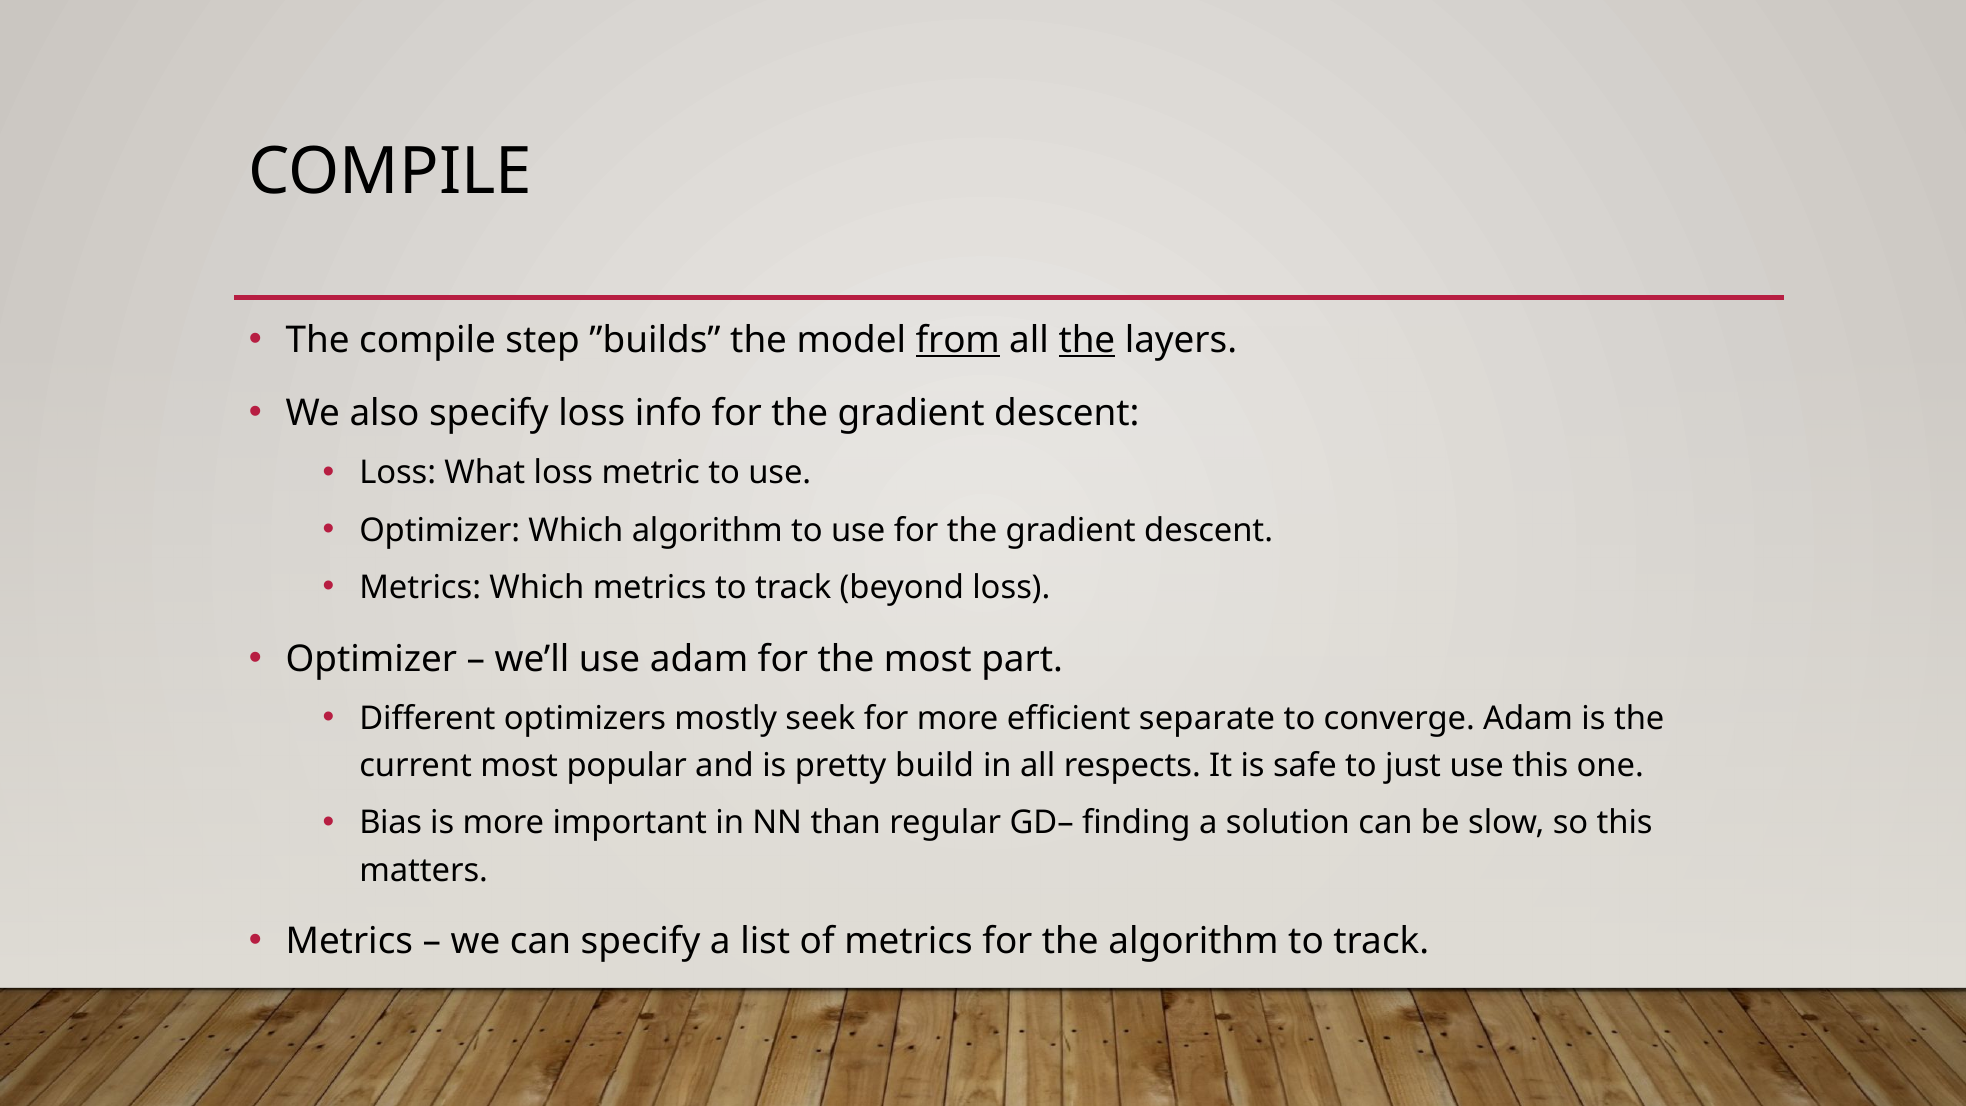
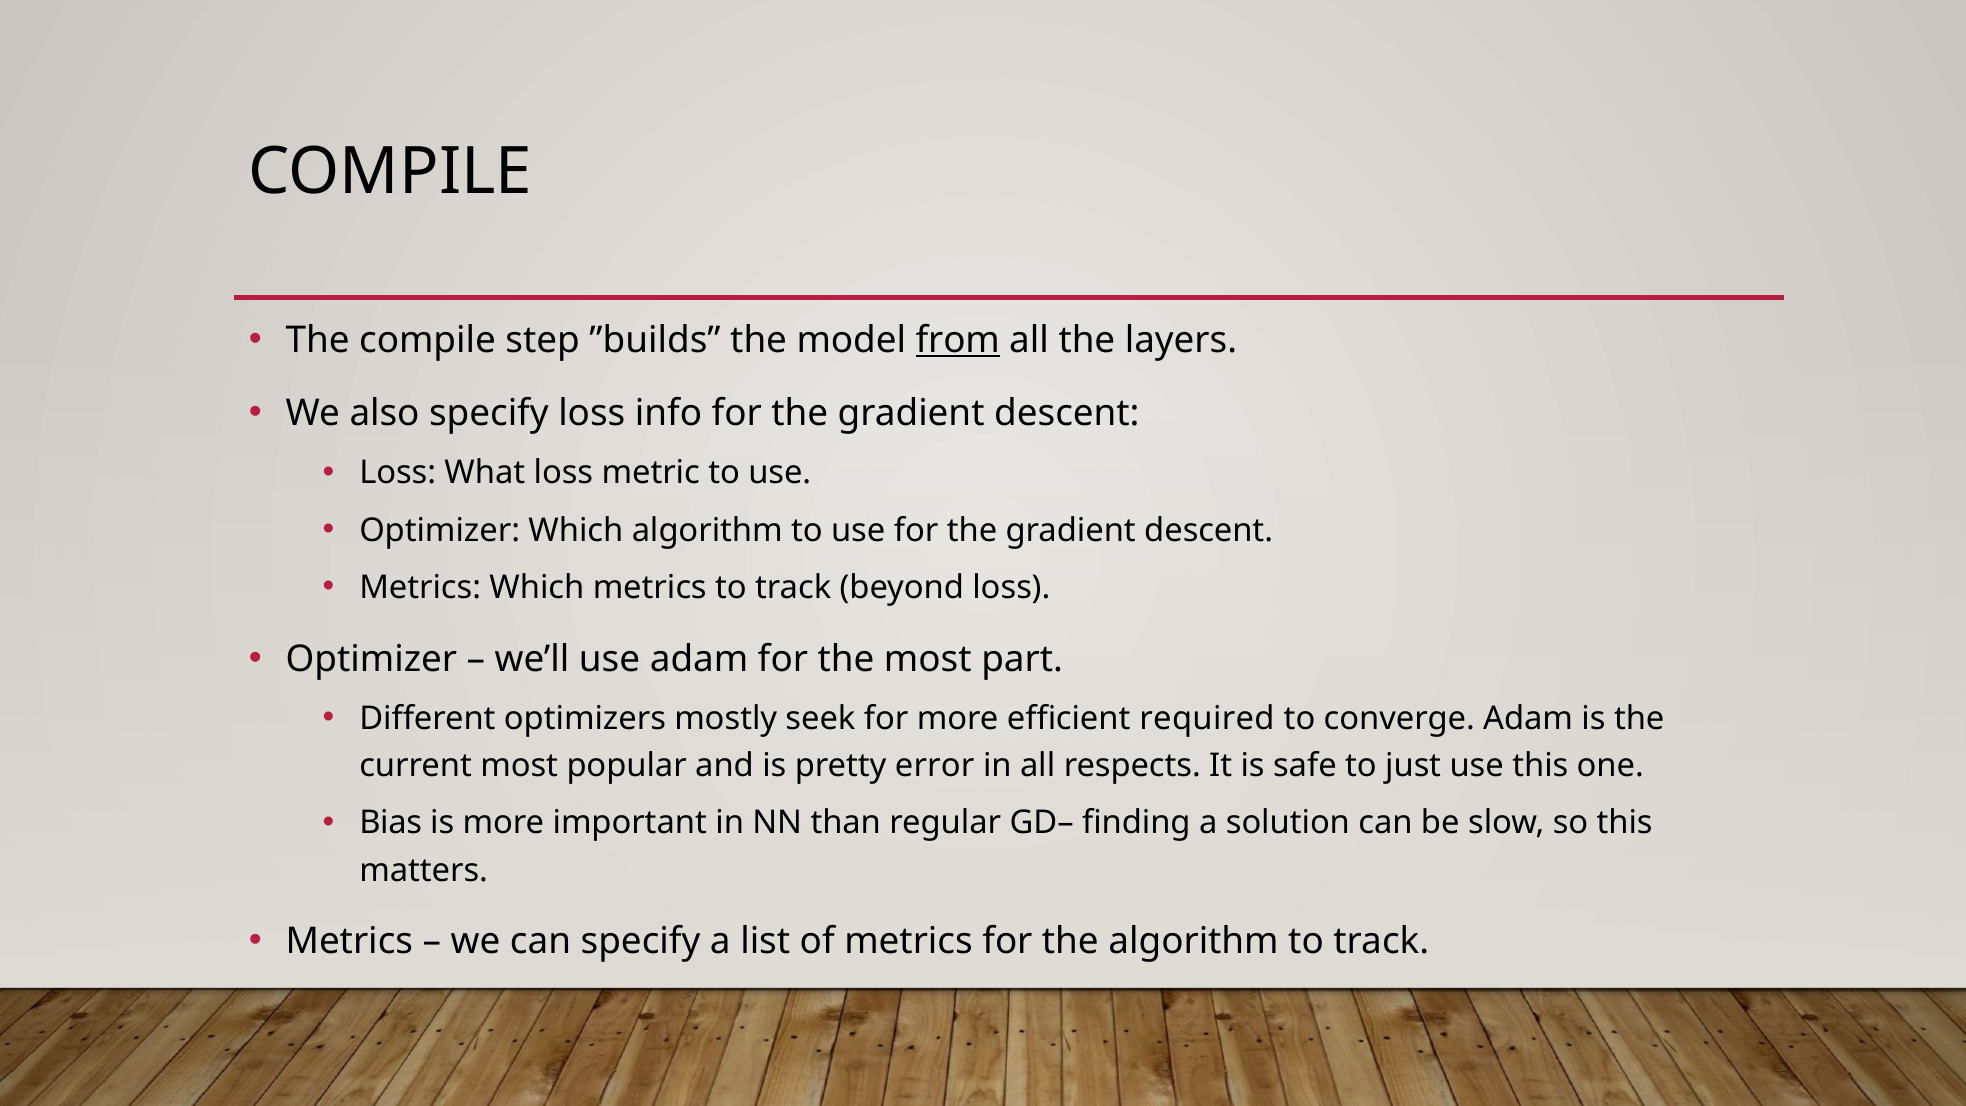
the at (1087, 340) underline: present -> none
separate: separate -> required
build: build -> error
